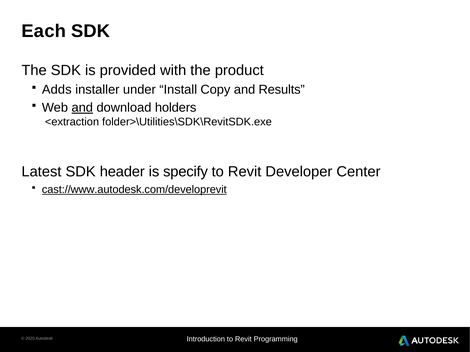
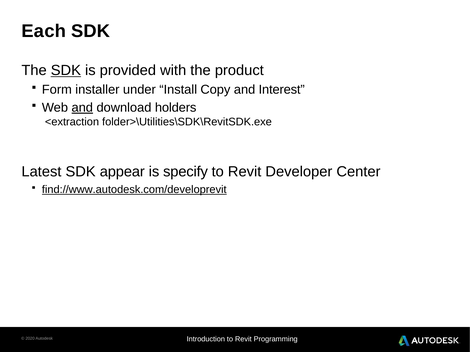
SDK at (66, 70) underline: none -> present
Adds: Adds -> Form
Results: Results -> Interest
header: header -> appear
cast://www.autodesk.com/developrevit: cast://www.autodesk.com/developrevit -> find://www.autodesk.com/developrevit
